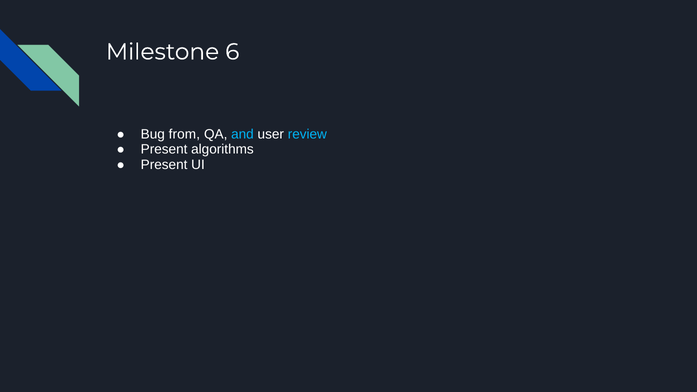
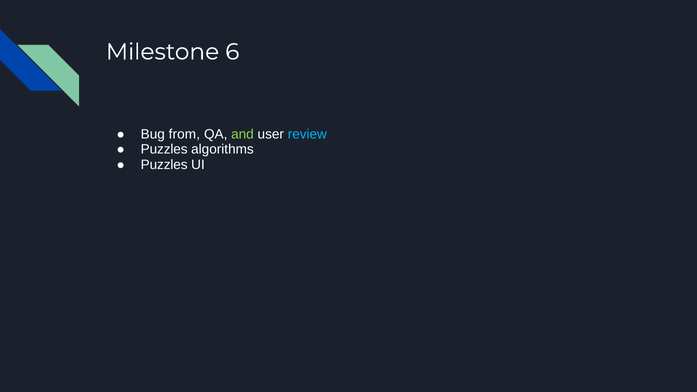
and colour: light blue -> light green
Present at (164, 150): Present -> Puzzles
Present at (164, 165): Present -> Puzzles
